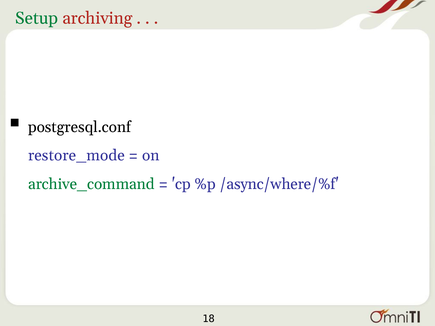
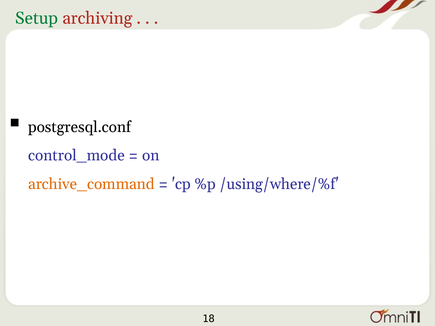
restore_mode: restore_mode -> control_mode
archive_command colour: green -> orange
/async/where/%f: /async/where/%f -> /using/where/%f
